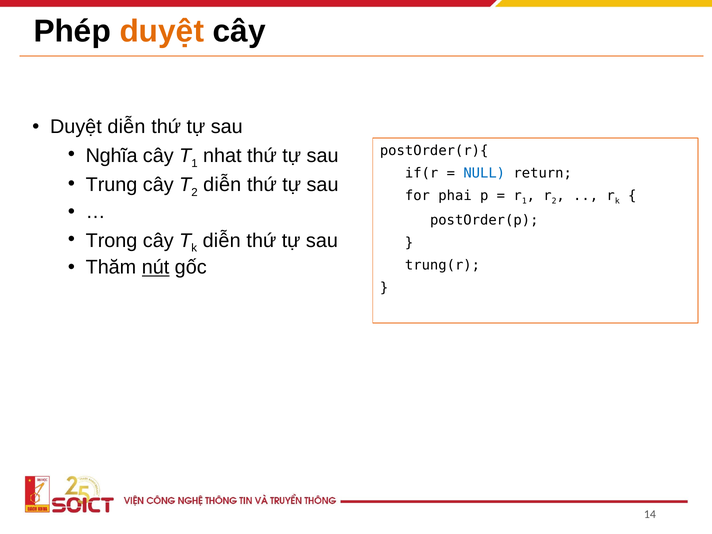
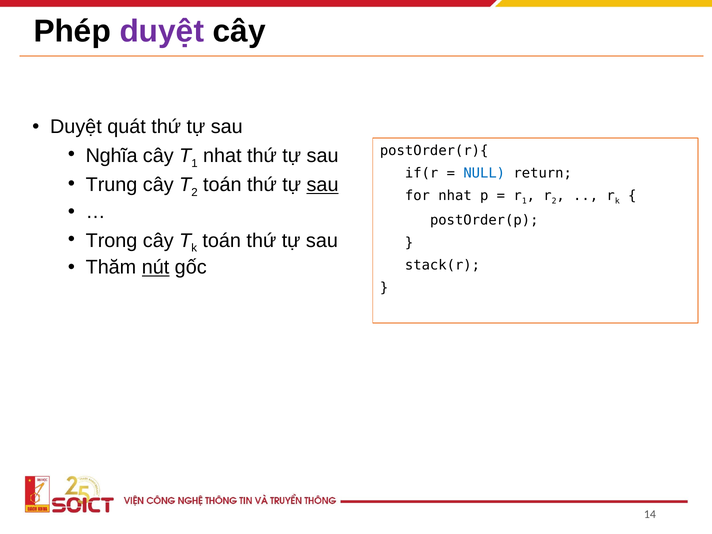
duyệt at (162, 31) colour: orange -> purple
Duyệt diễn: diễn -> quát
diễn at (222, 185): diễn -> toán
sau at (323, 185) underline: none -> present
for phai: phai -> nhat
diễn at (222, 240): diễn -> toán
trung(r: trung(r -> stack(r
